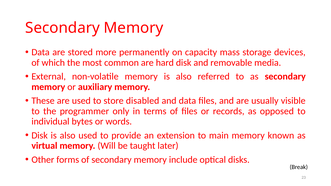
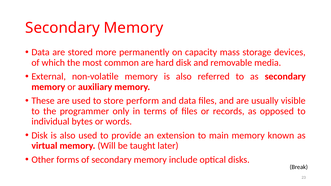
disabled: disabled -> perform
